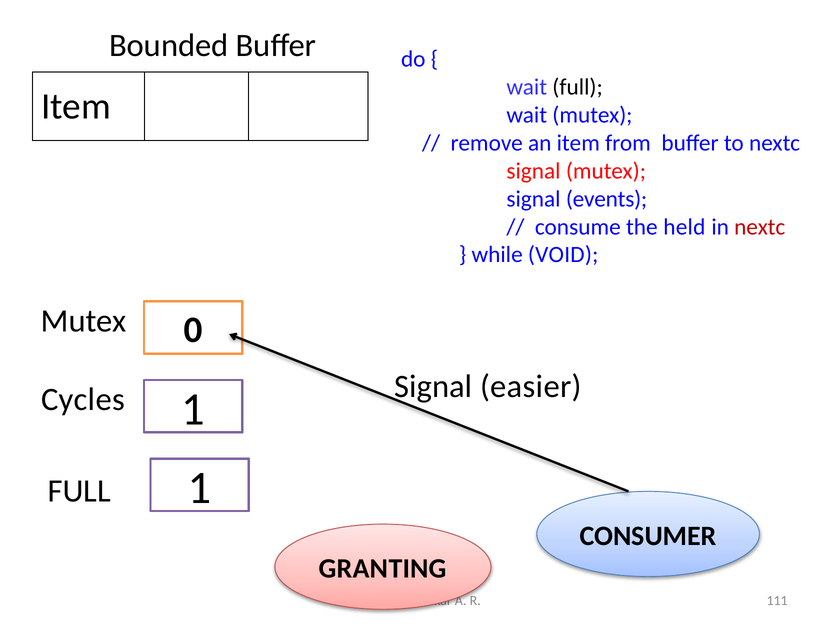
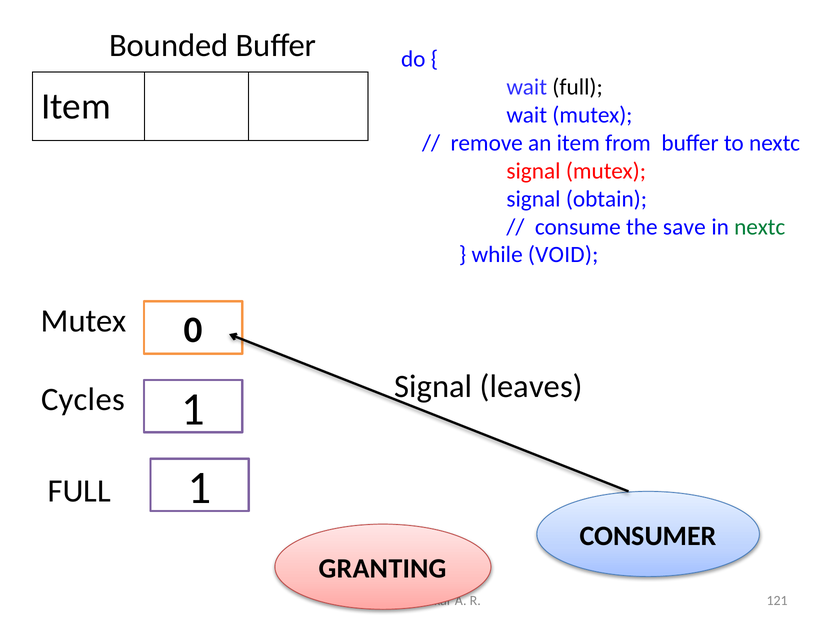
events: events -> obtain
held: held -> save
nextc at (760, 227) colour: red -> green
easier: easier -> leaves
111: 111 -> 121
